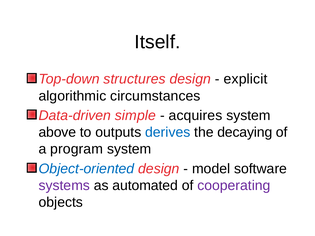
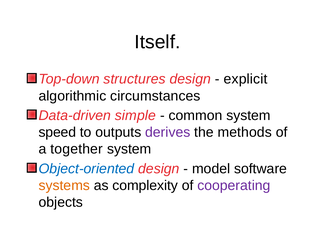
acquires: acquires -> common
above: above -> speed
derives colour: blue -> purple
decaying: decaying -> methods
program: program -> together
systems colour: purple -> orange
automated: automated -> complexity
